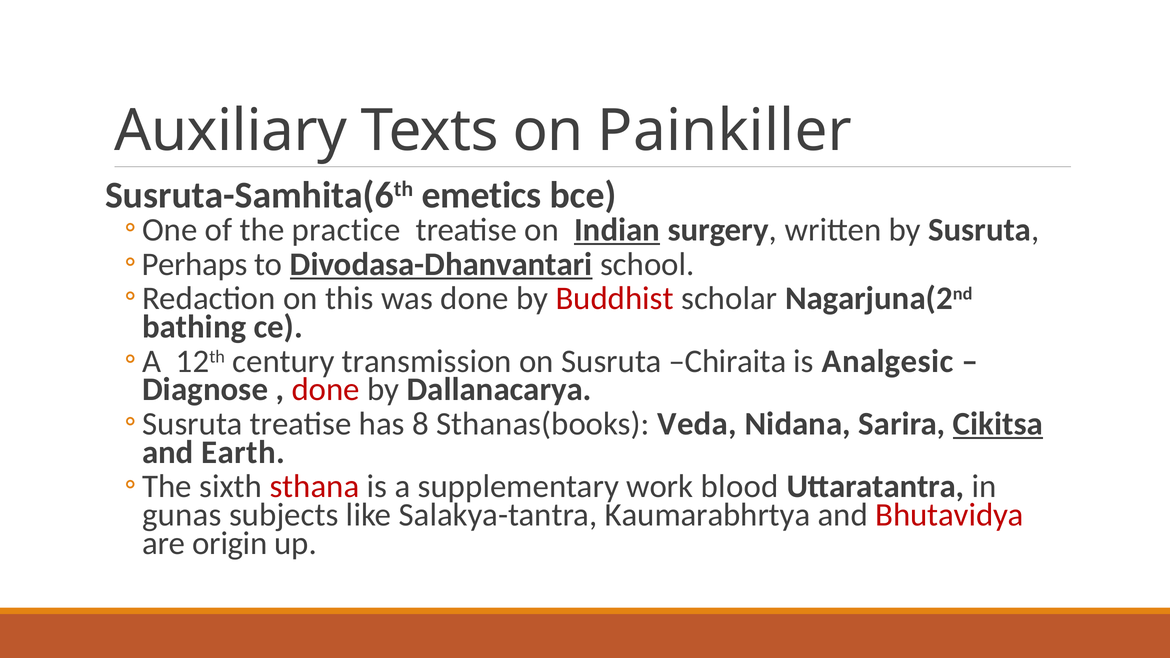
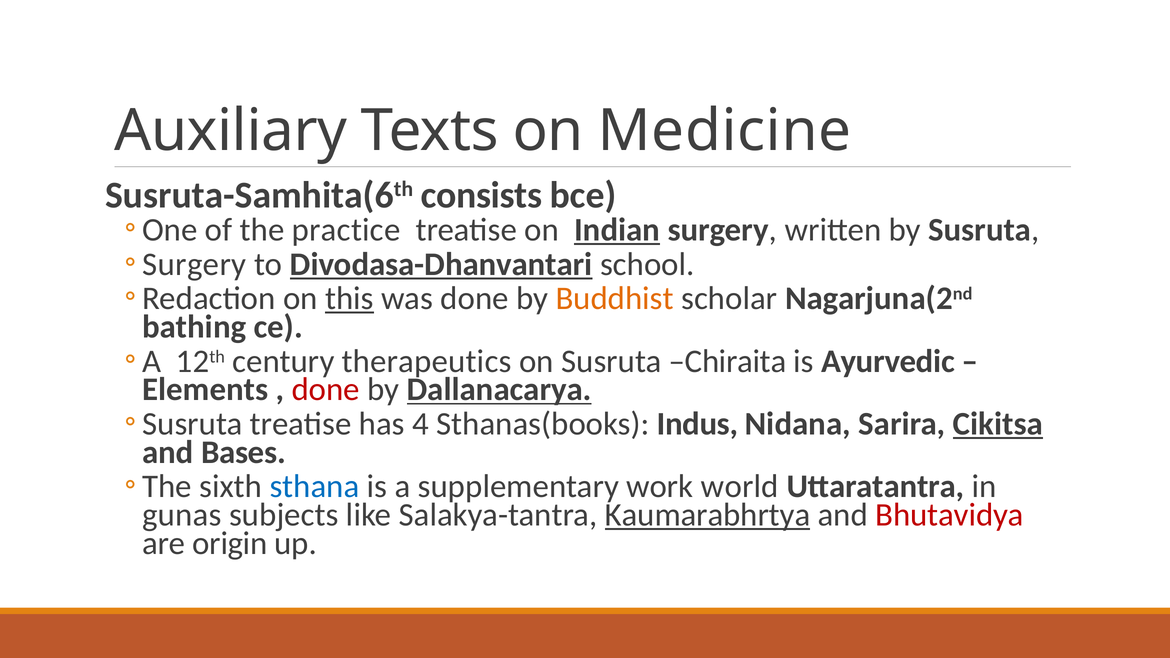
Painkiller: Painkiller -> Medicine
emetics: emetics -> consists
Perhaps at (195, 264): Perhaps -> Surgery
this underline: none -> present
Buddhist colour: red -> orange
transmission: transmission -> therapeutics
Analgesic: Analgesic -> Ayurvedic
Diagnose: Diagnose -> Elements
Dallanacarya underline: none -> present
8: 8 -> 4
Veda: Veda -> Indus
Earth: Earth -> Bases
sthana colour: red -> blue
blood: blood -> world
Kaumarabhrtya underline: none -> present
